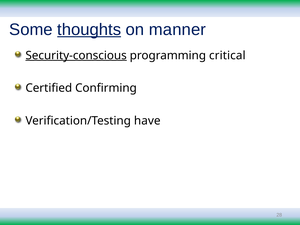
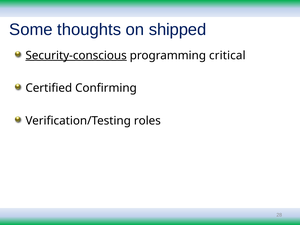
thoughts underline: present -> none
manner: manner -> shipped
have: have -> roles
